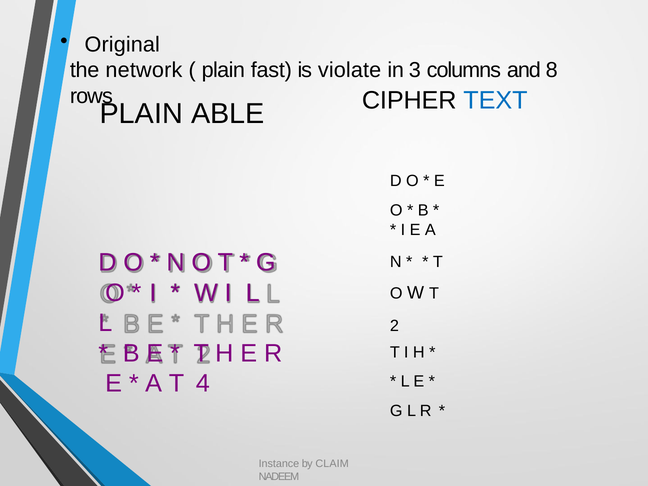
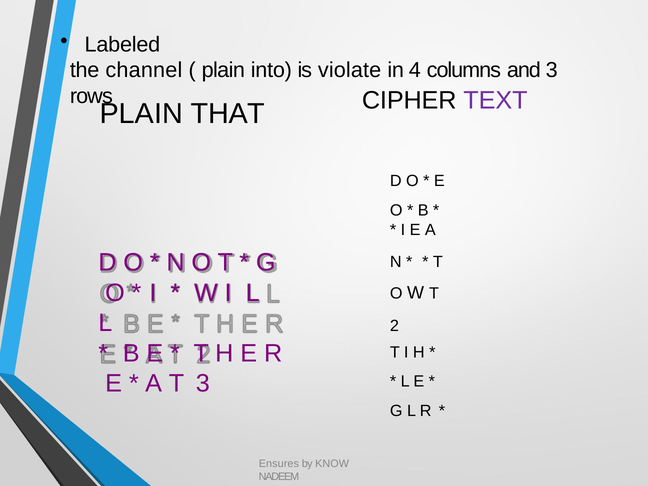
Original: Original -> Labeled
network: network -> channel
fast: fast -> into
3: 3 -> 4
and 8: 8 -> 3
ABLE: ABLE -> THAT
TEXT colour: blue -> purple
T 4: 4 -> 3
Instance: Instance -> Ensures
CLAIM: CLAIM -> KNOW
